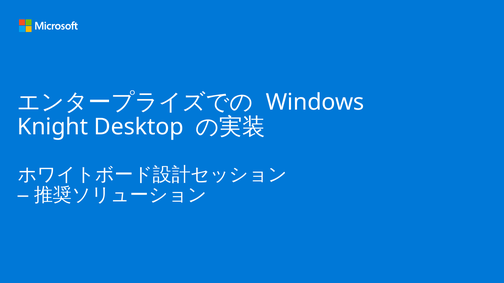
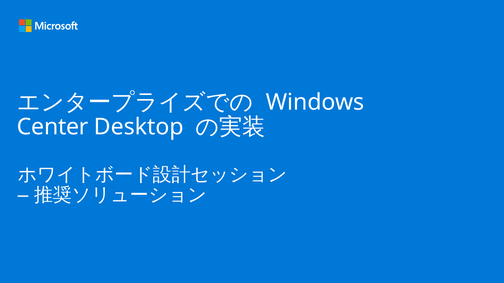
Knight: Knight -> Center
